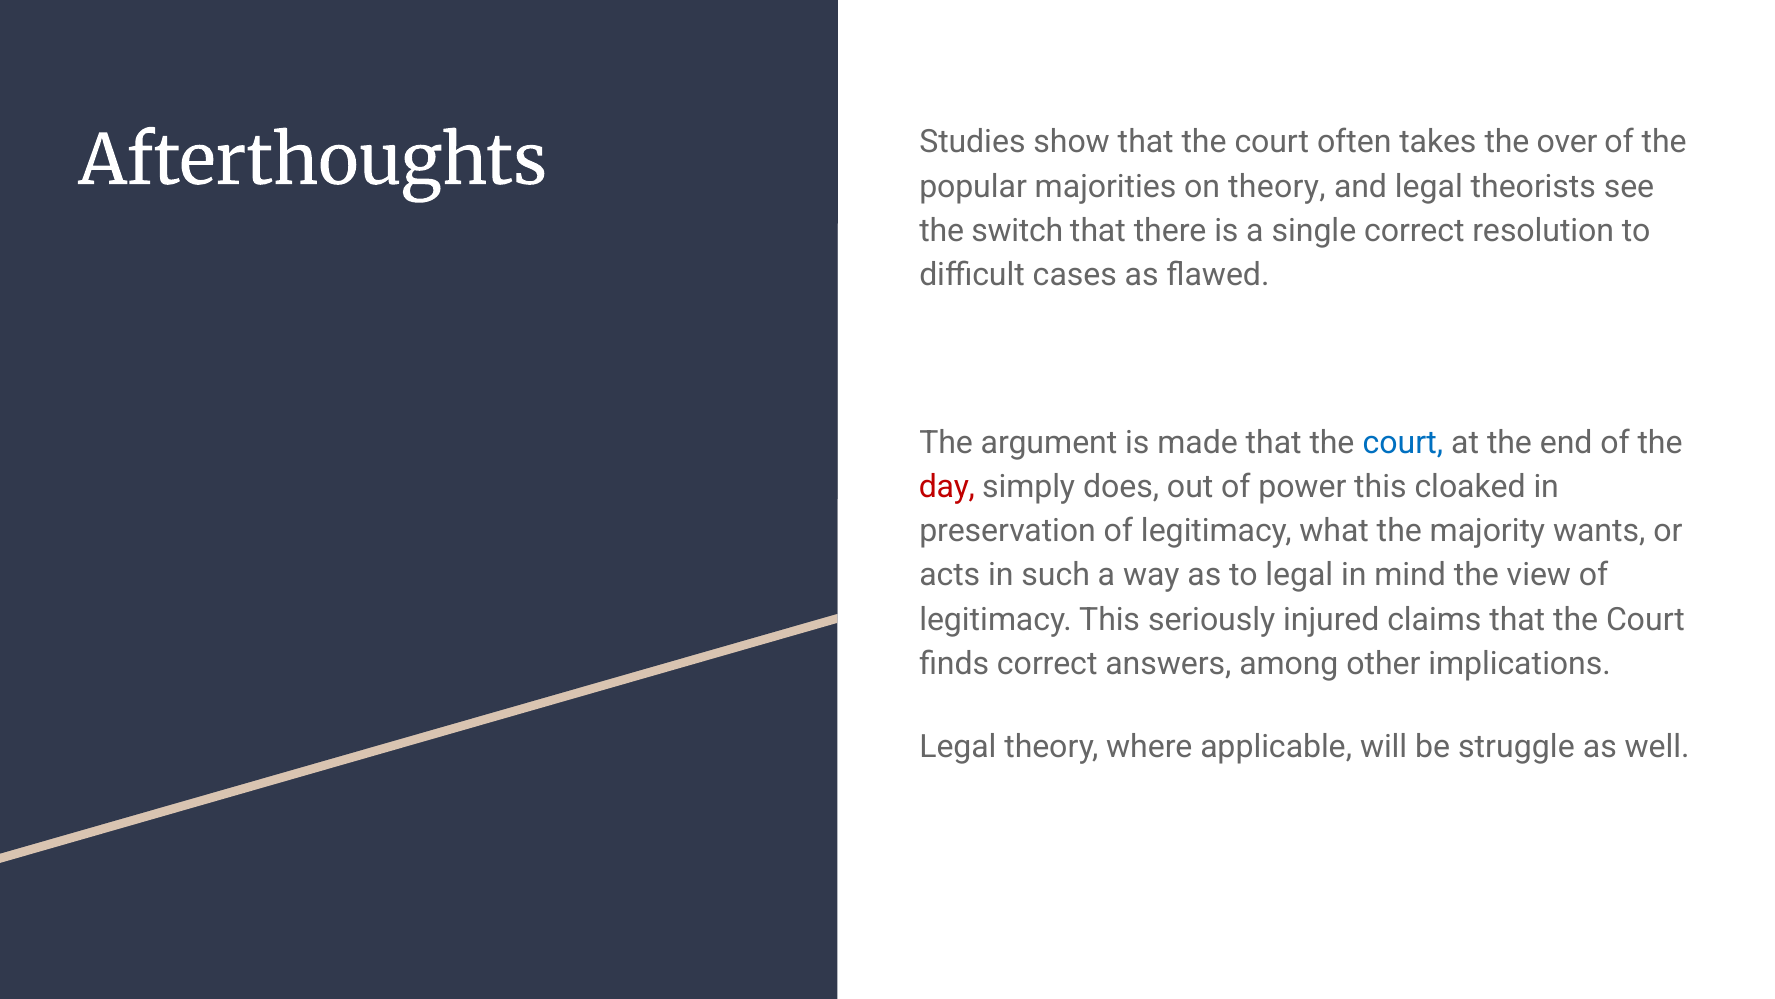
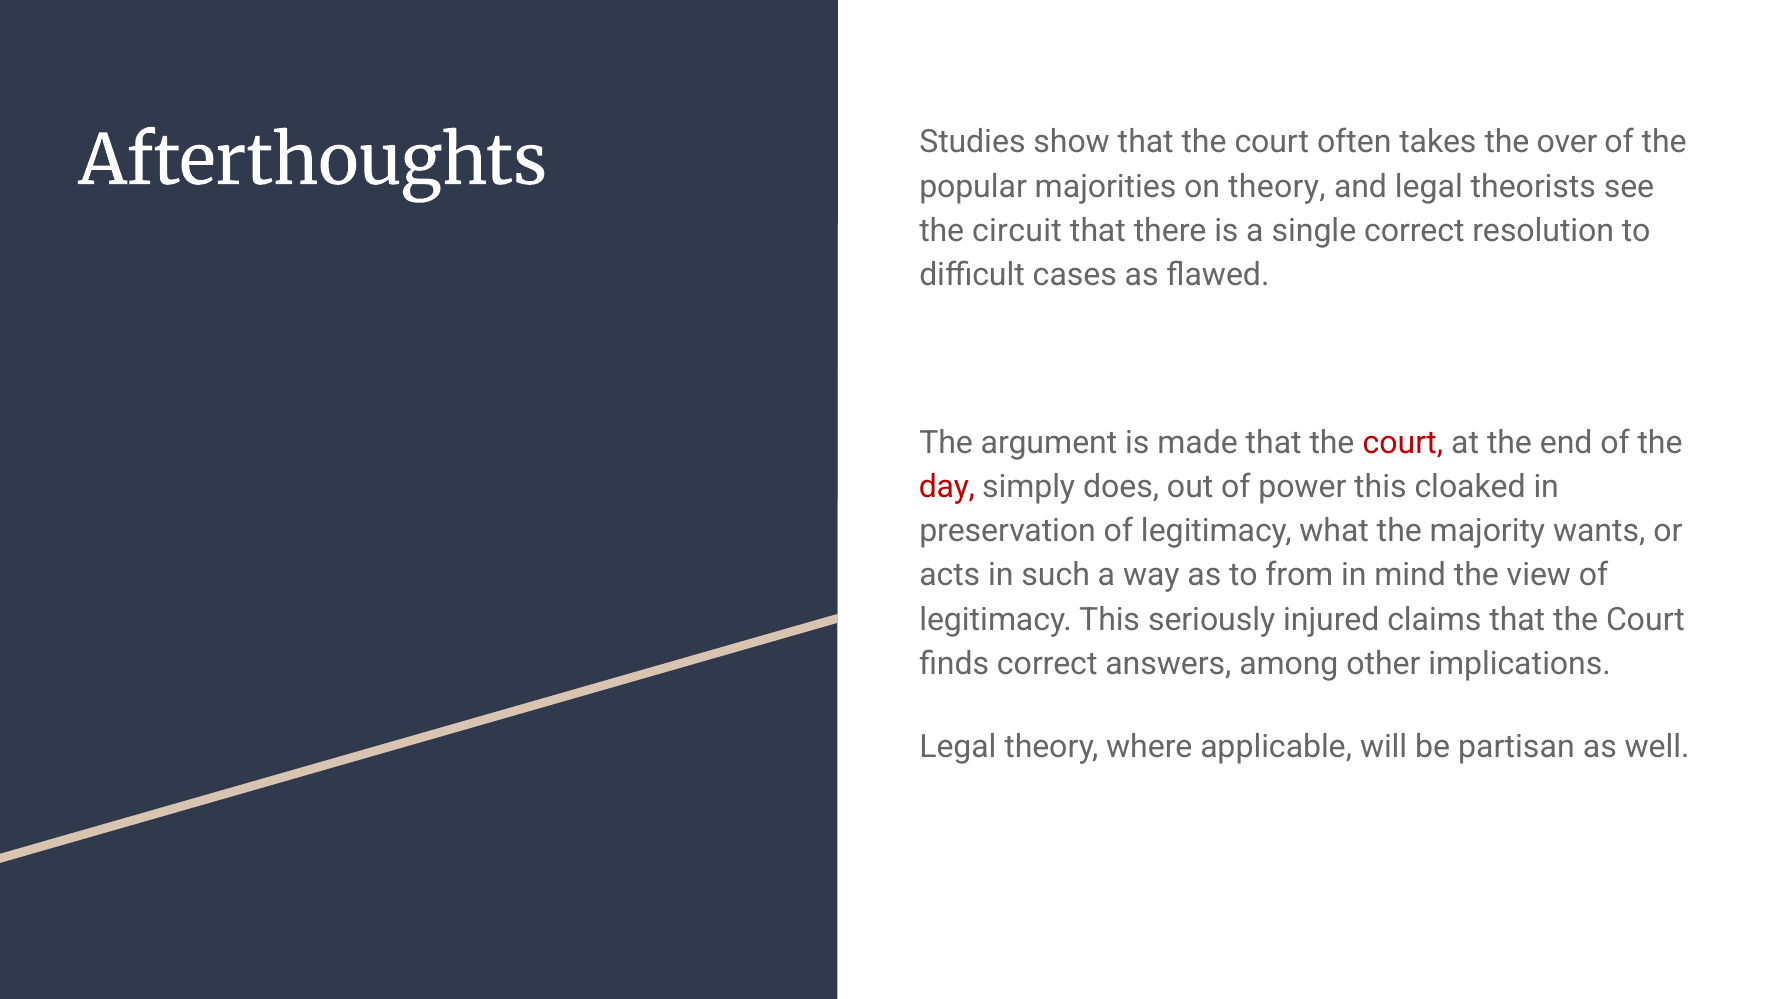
switch: switch -> circuit
court at (1403, 442) colour: blue -> red
to legal: legal -> from
struggle: struggle -> partisan
